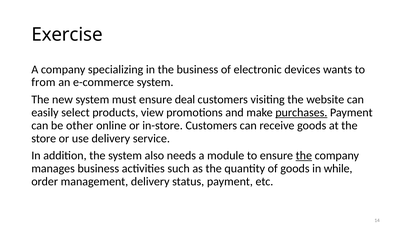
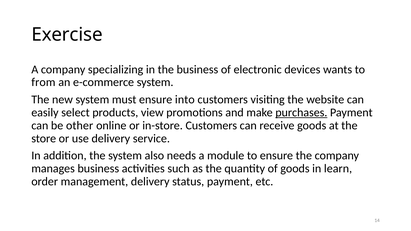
deal: deal -> into
the at (304, 156) underline: present -> none
while: while -> learn
